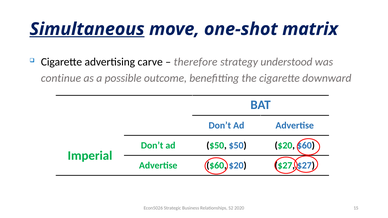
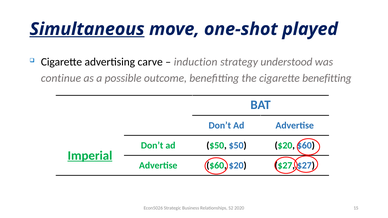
matrix: matrix -> played
therefore: therefore -> induction
cigarette downward: downward -> benefitting
Imperial underline: none -> present
